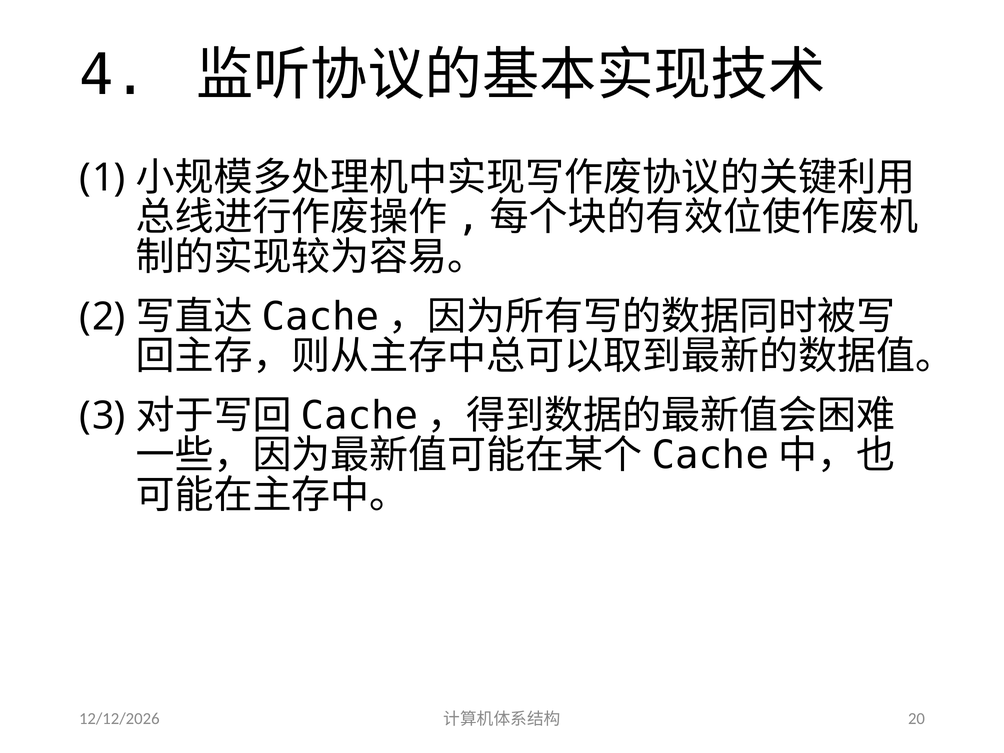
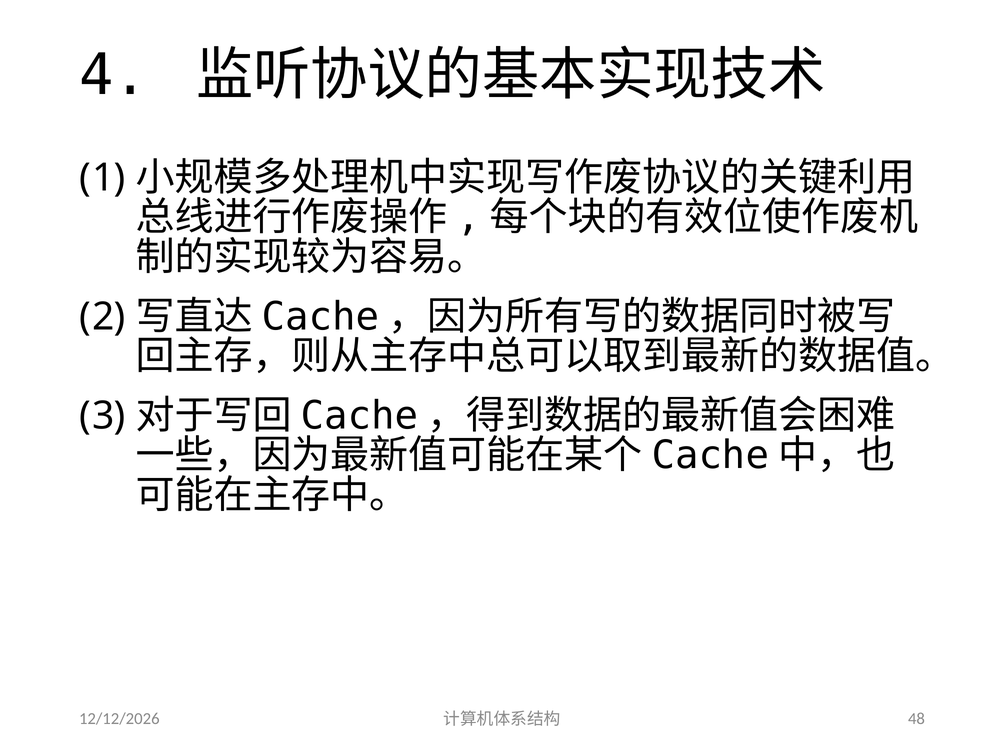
20: 20 -> 48
